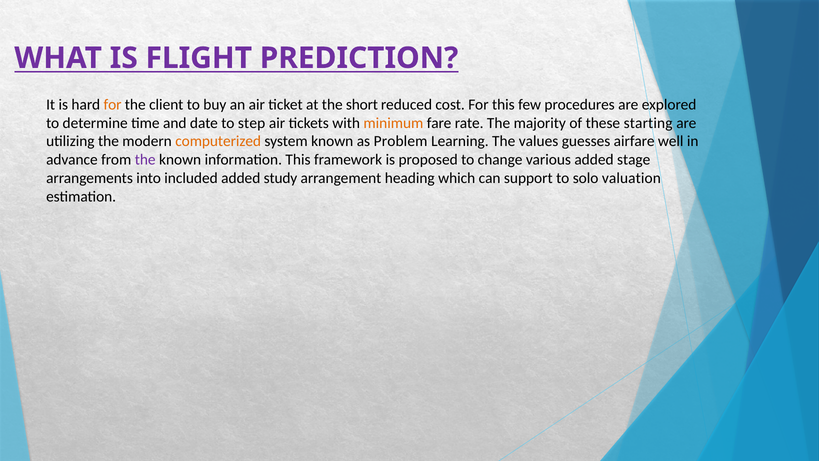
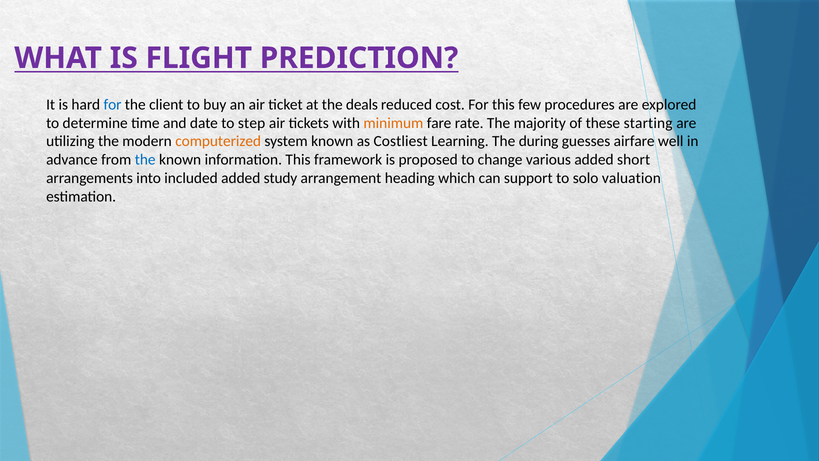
for at (113, 104) colour: orange -> blue
short: short -> deals
Problem: Problem -> Costliest
values: values -> during
the at (145, 160) colour: purple -> blue
stage: stage -> short
